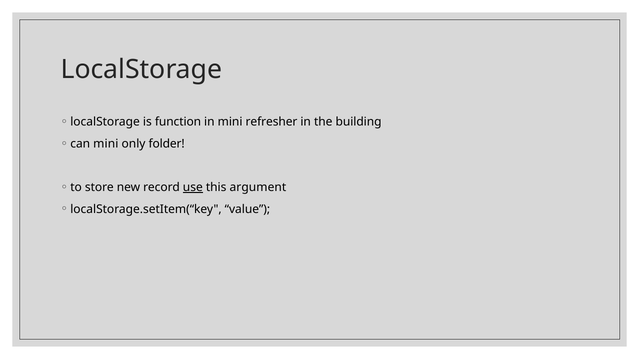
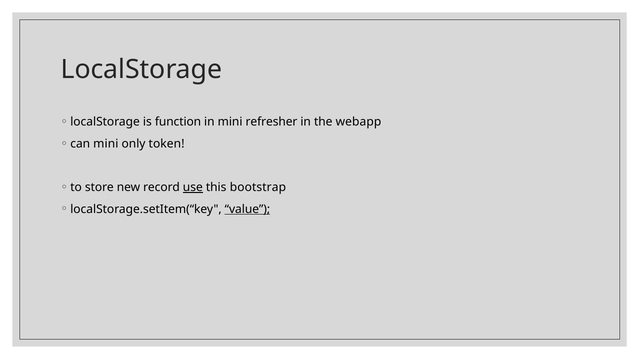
building: building -> webapp
folder: folder -> token
argument: argument -> bootstrap
value underline: none -> present
